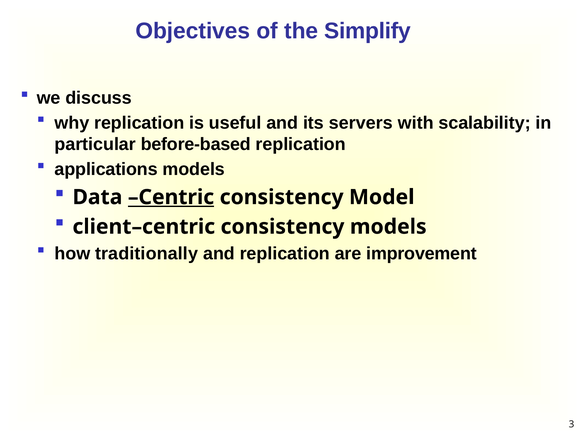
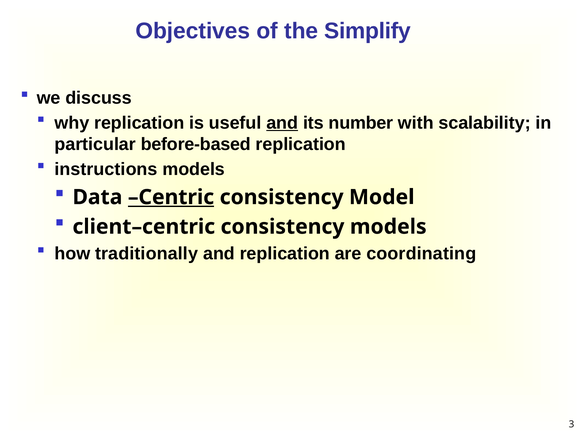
and at (282, 123) underline: none -> present
servers: servers -> number
applications: applications -> instructions
improvement: improvement -> coordinating
